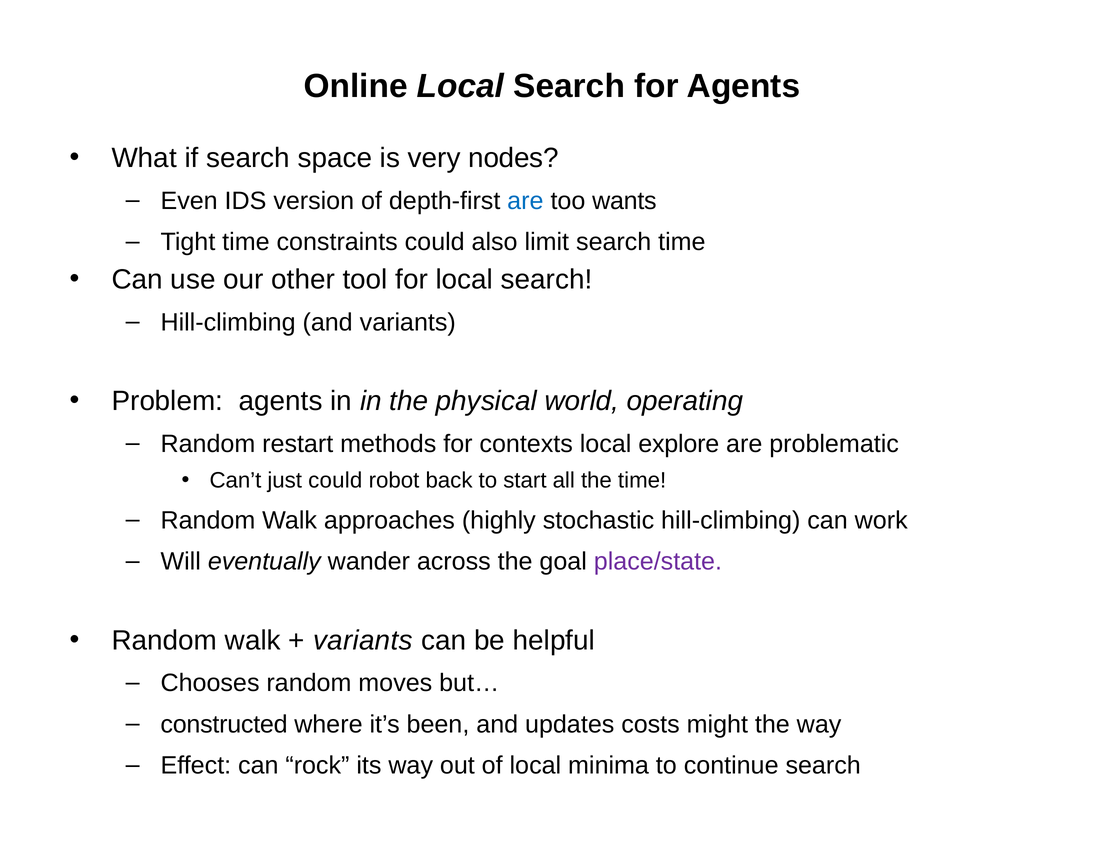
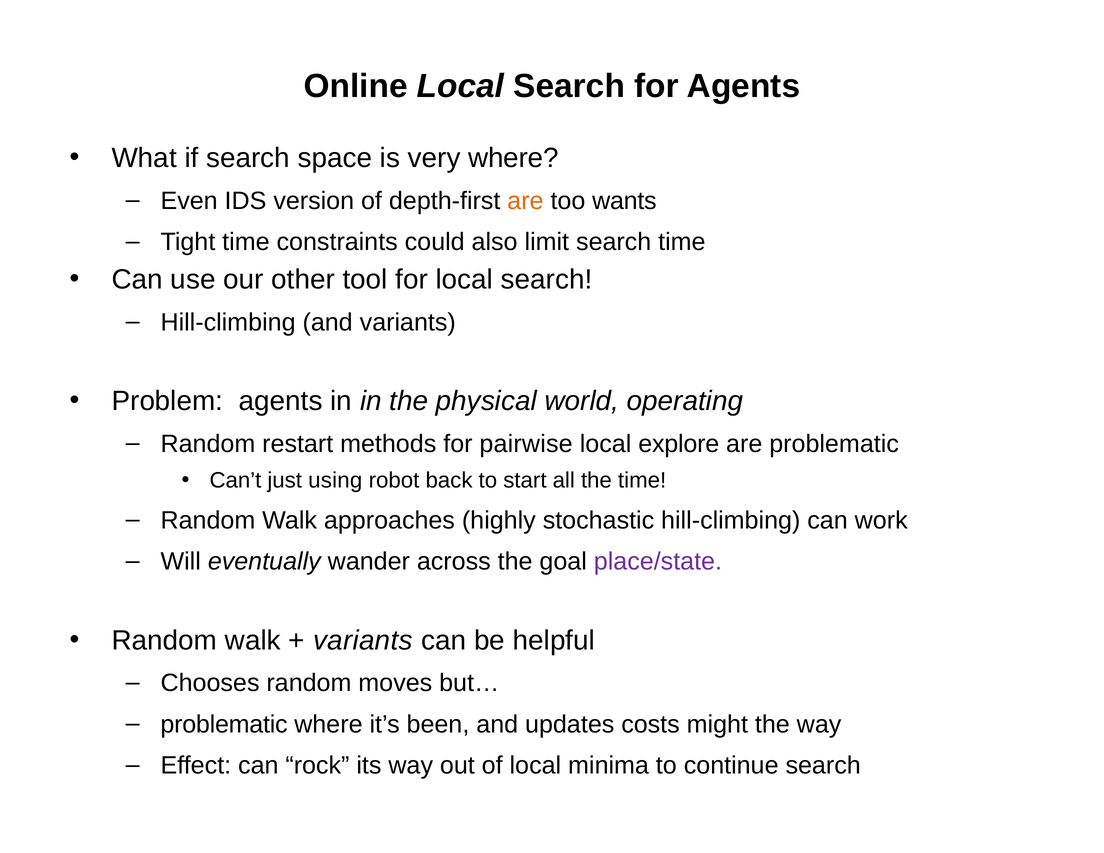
very nodes: nodes -> where
are at (525, 201) colour: blue -> orange
contexts: contexts -> pairwise
just could: could -> using
constructed at (224, 724): constructed -> problematic
